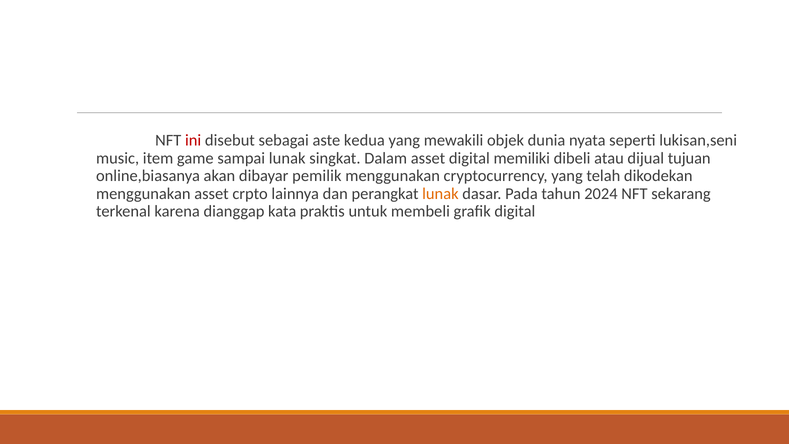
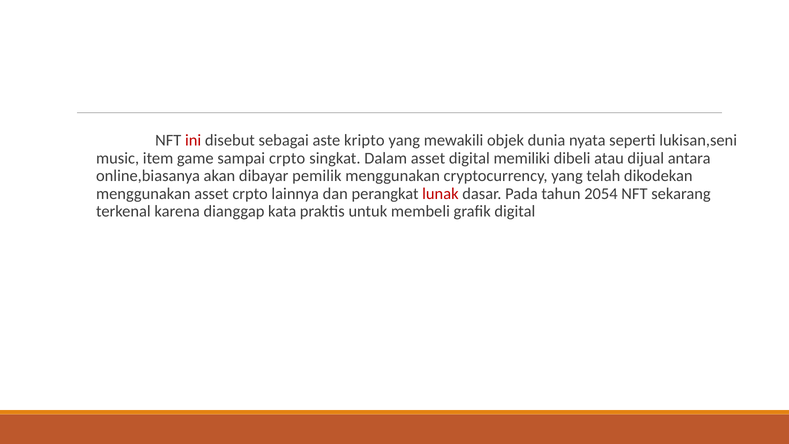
kedua: kedua -> kripto
sampai lunak: lunak -> crpto
tujuan: tujuan -> antara
lunak at (440, 194) colour: orange -> red
2024: 2024 -> 2054
